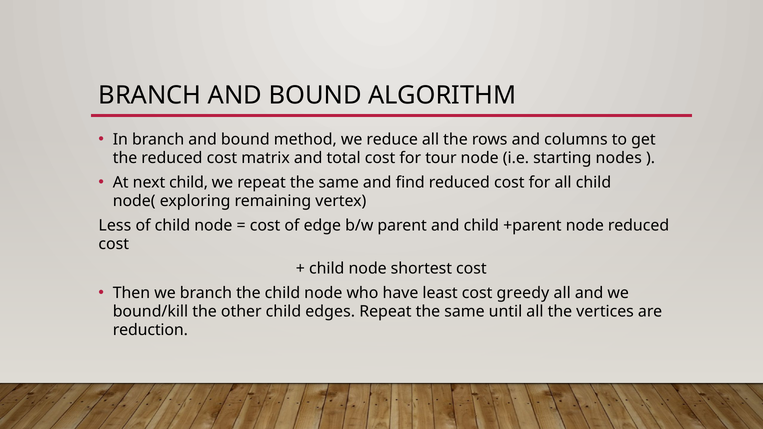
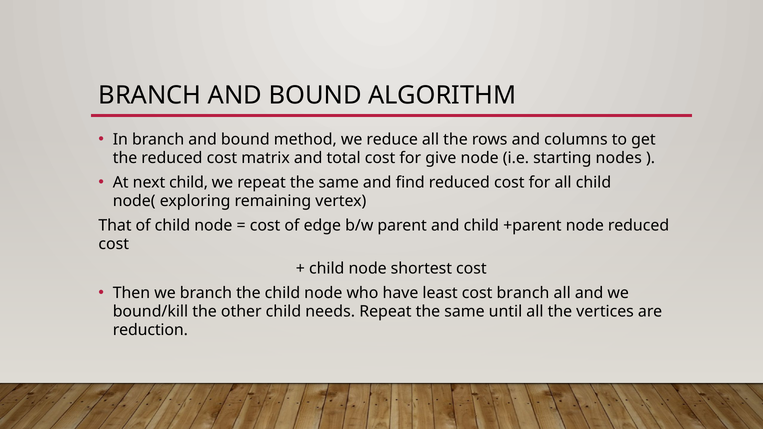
tour: tour -> give
Less: Less -> That
cost greedy: greedy -> branch
edges: edges -> needs
